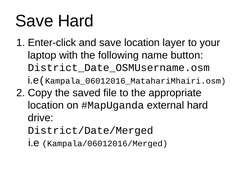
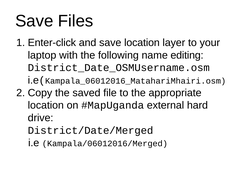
Save Hard: Hard -> Files
button: button -> editing
